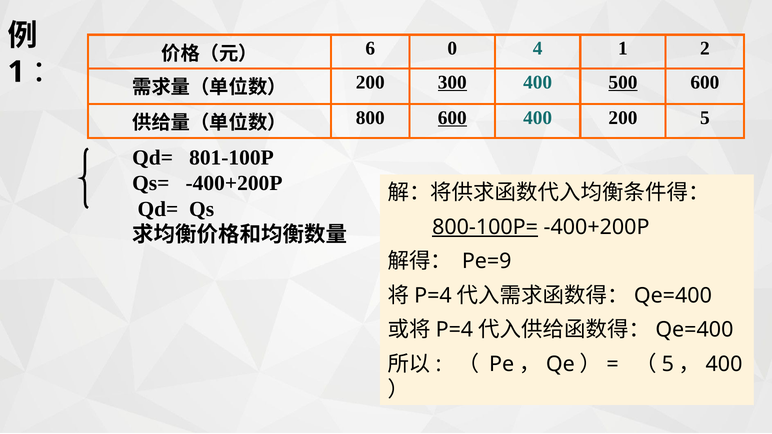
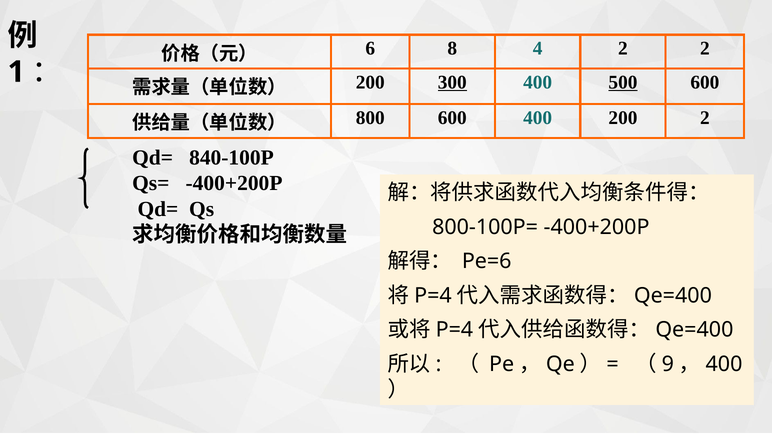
0: 0 -> 8
4 1: 1 -> 2
600 at (452, 118) underline: present -> none
200 5: 5 -> 2
801-100P: 801-100P -> 840-100P
800-100P= underline: present -> none
Pe=9: Pe=9 -> Pe=6
5 at (668, 364): 5 -> 9
